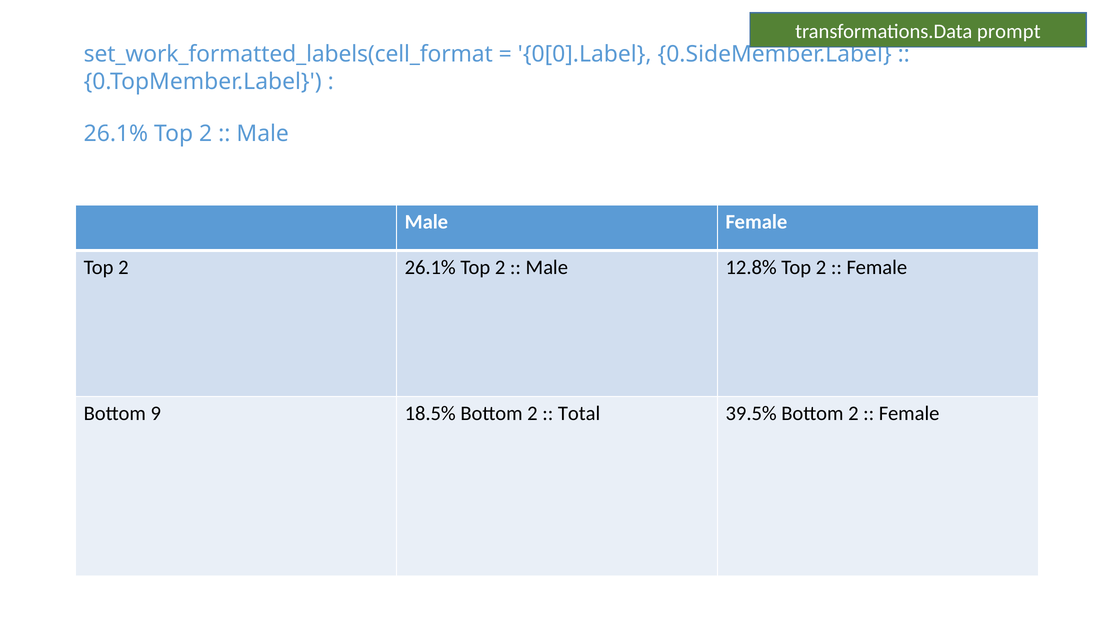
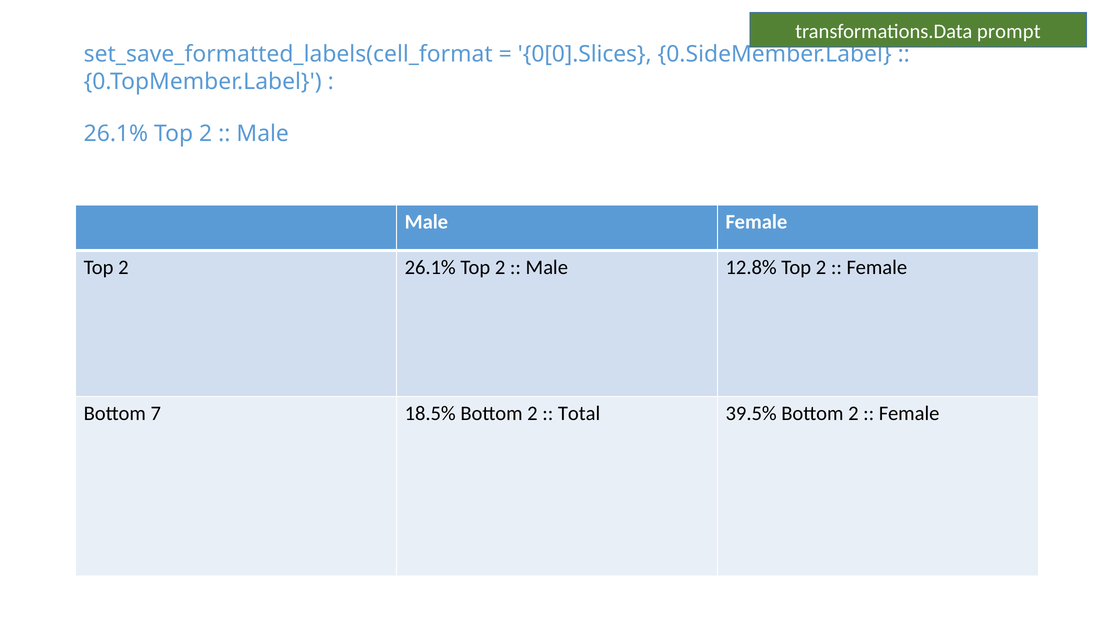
set_work_formatted_labels(cell_format: set_work_formatted_labels(cell_format -> set_save_formatted_labels(cell_format
0[0].Label: 0[0].Label -> 0[0].Slices
9: 9 -> 7
